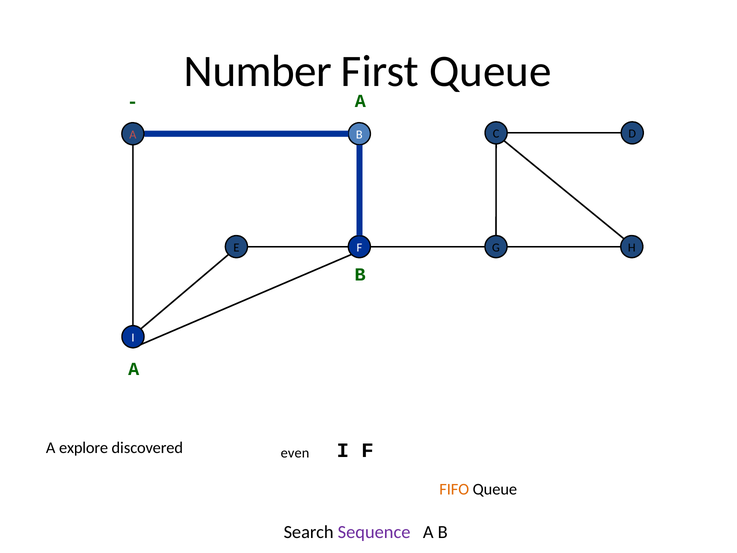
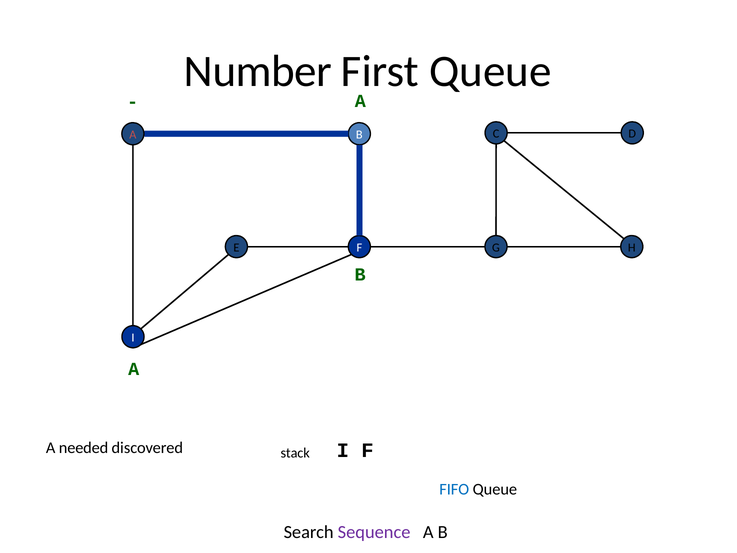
explore: explore -> needed
even: even -> stack
FIFO colour: orange -> blue
